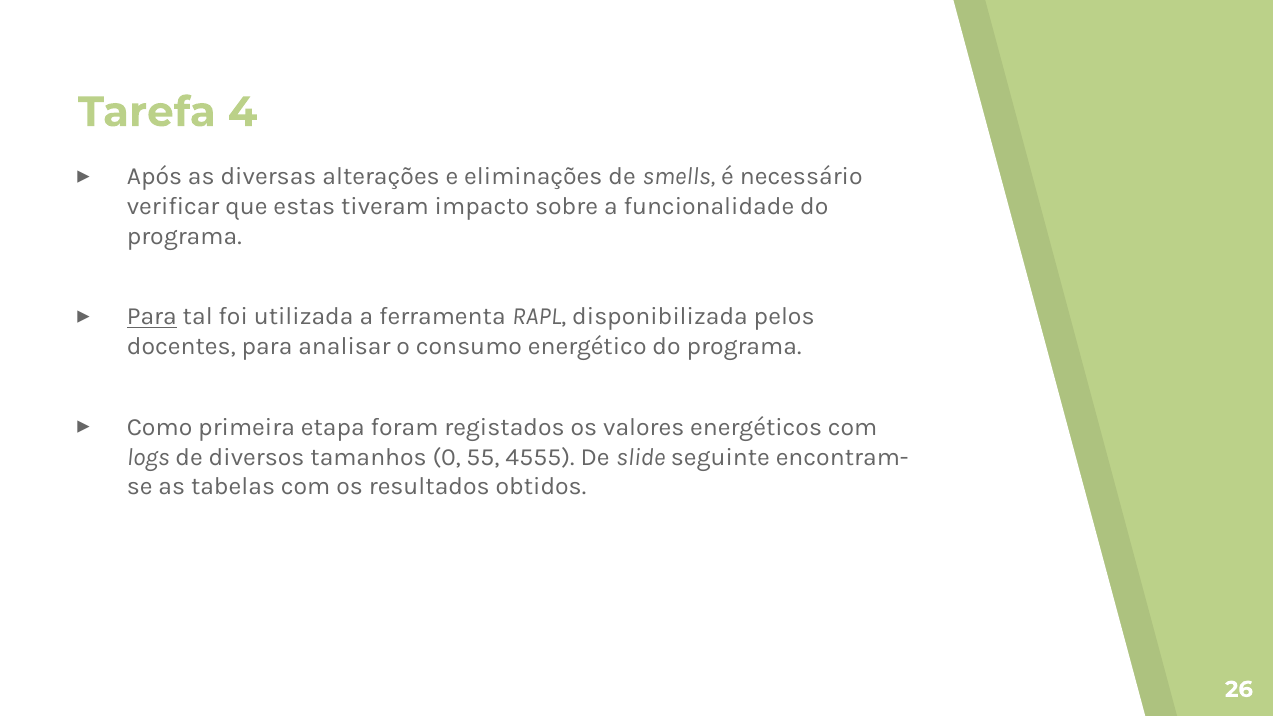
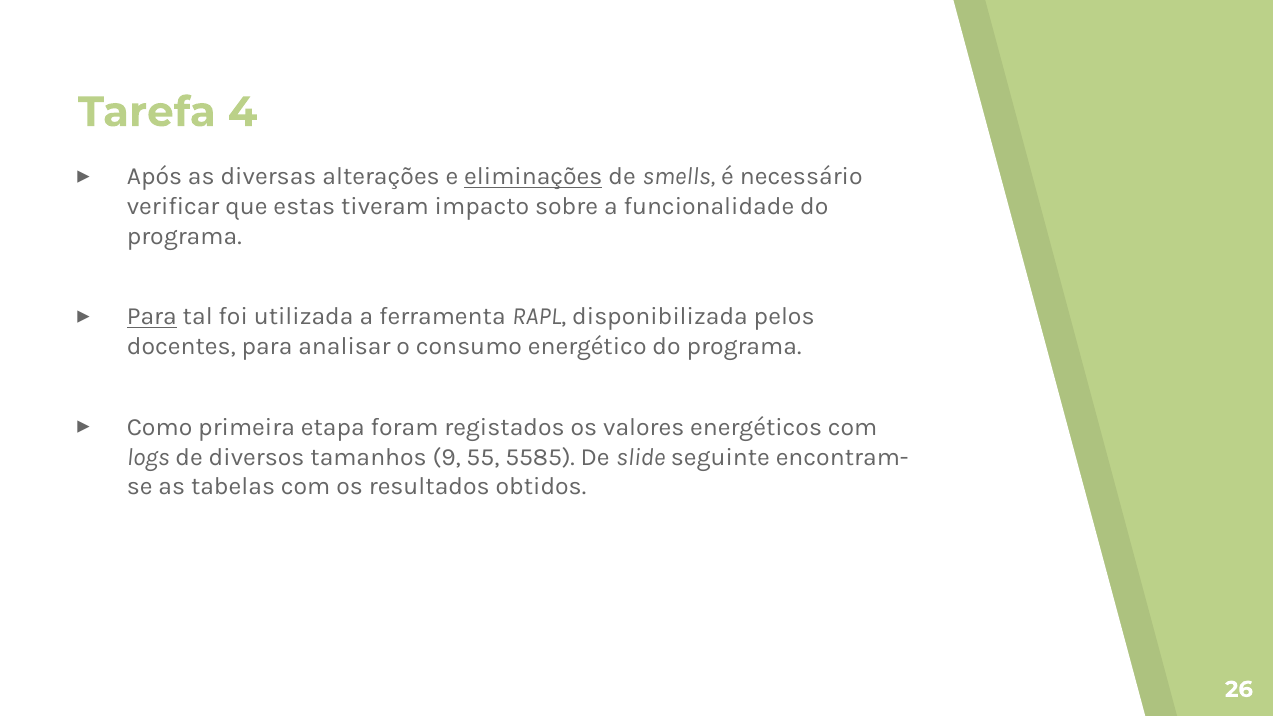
eliminações underline: none -> present
0: 0 -> 9
4555: 4555 -> 5585
